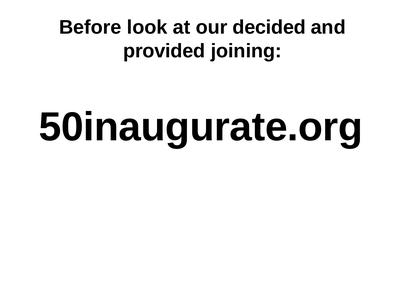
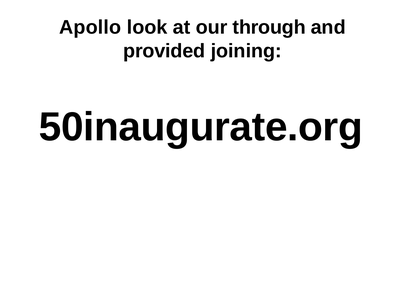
Before: Before -> Apollo
decided: decided -> through
